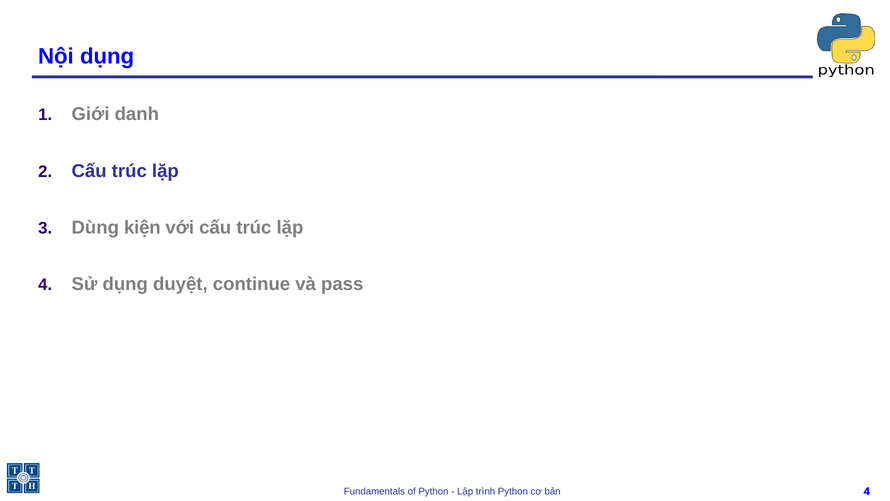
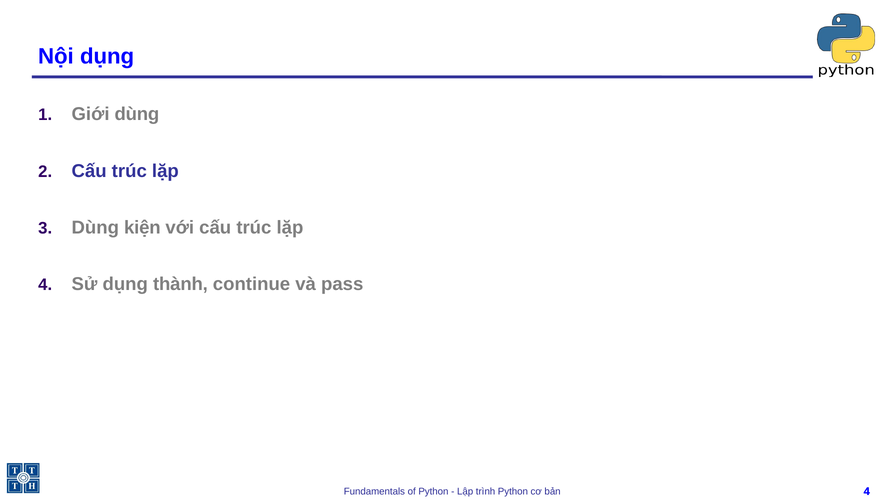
Giới danh: danh -> dùng
duyệt: duyệt -> thành
